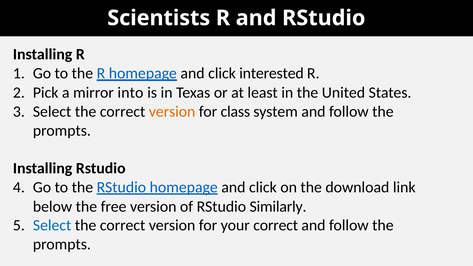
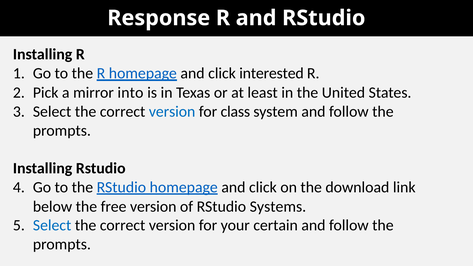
Scientists: Scientists -> Response
version at (172, 112) colour: orange -> blue
Similarly: Similarly -> Systems
your correct: correct -> certain
